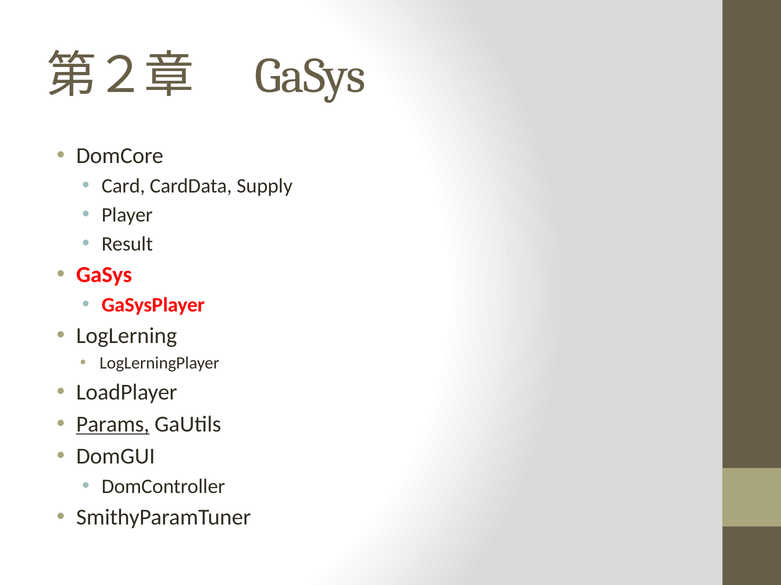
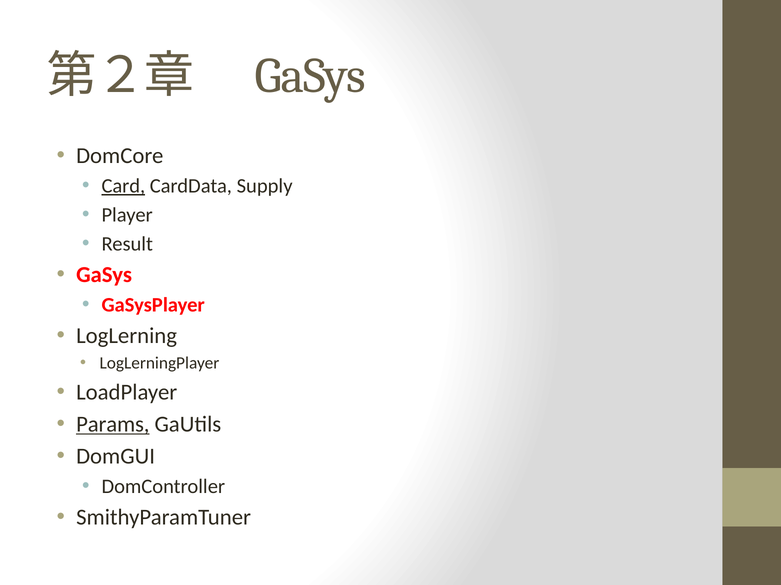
Card underline: none -> present
